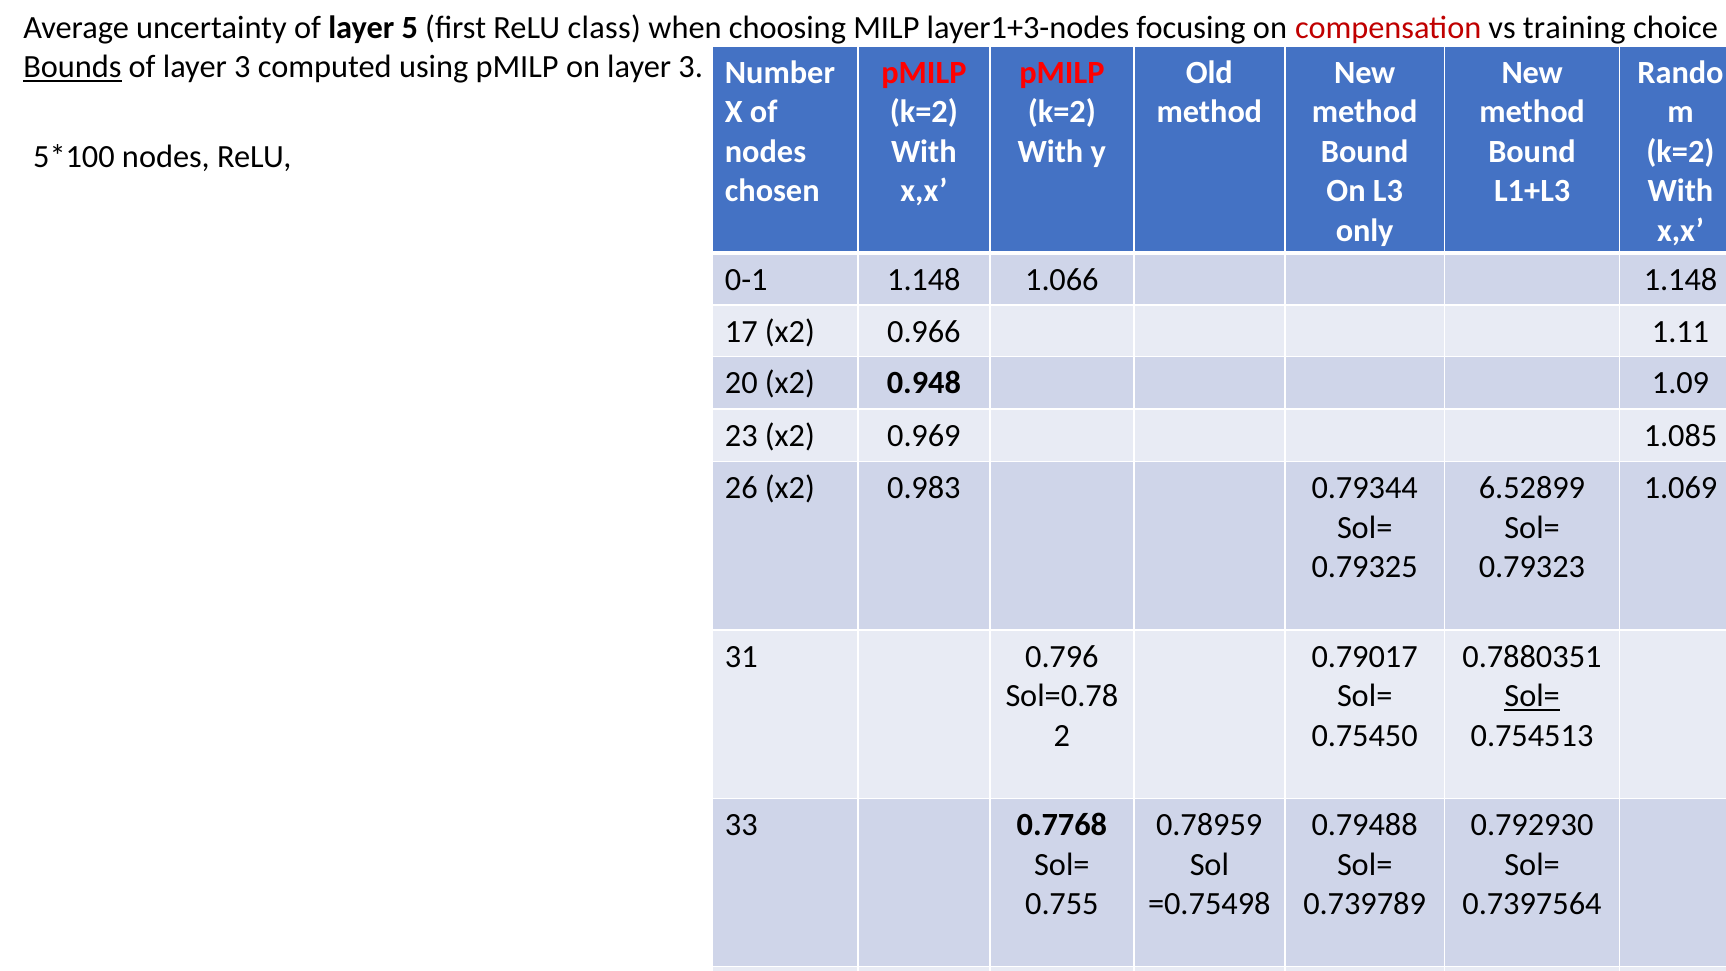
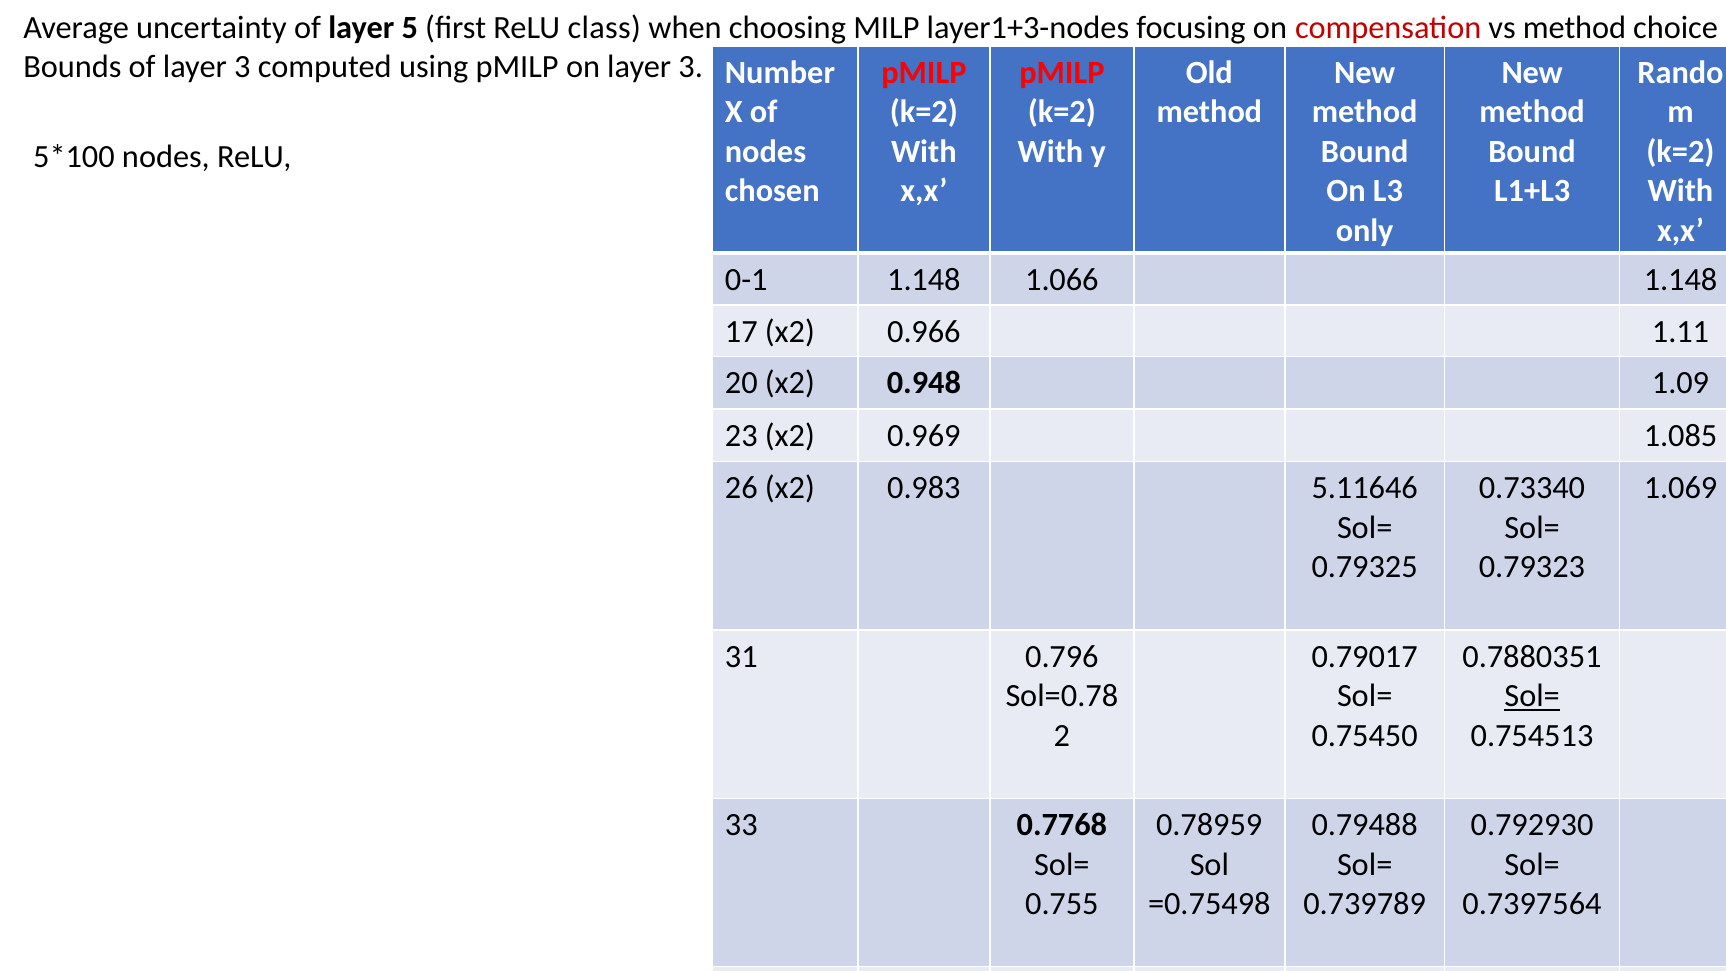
vs training: training -> method
Bounds underline: present -> none
0.79344: 0.79344 -> 5.11646
6.52899: 6.52899 -> 0.73340
